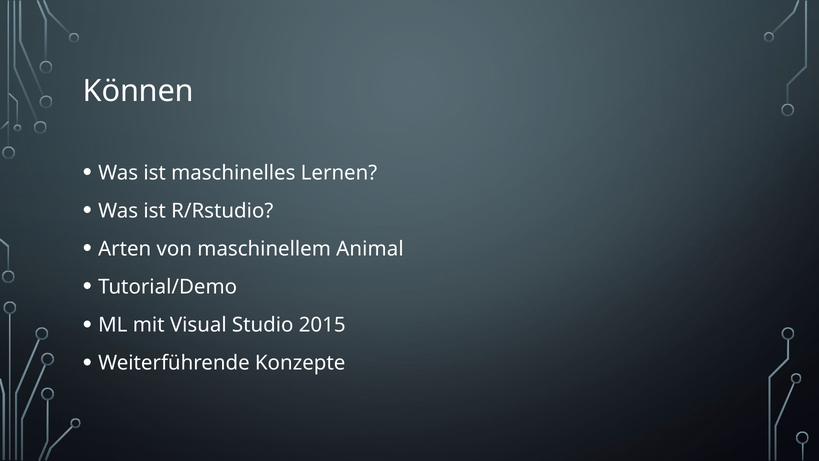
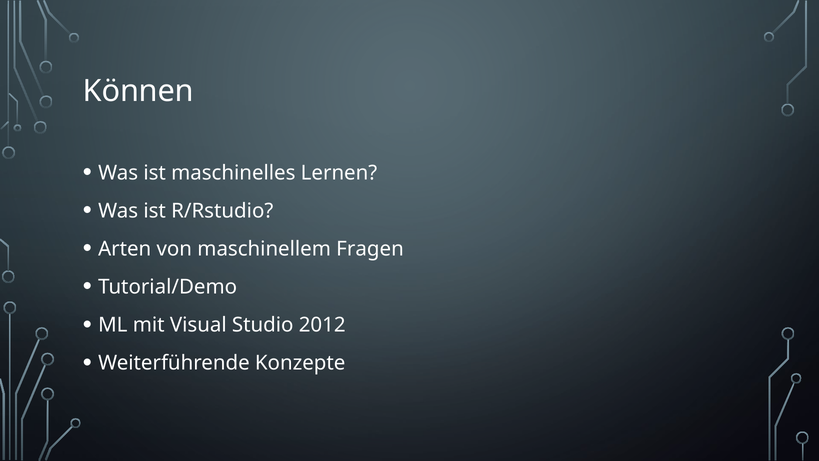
Animal: Animal -> Fragen
2015: 2015 -> 2012
